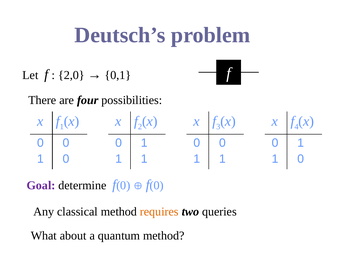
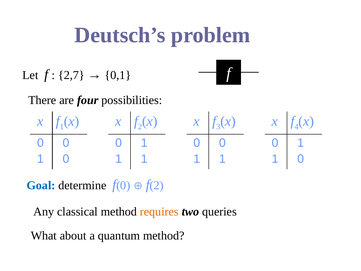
2,0: 2,0 -> 2,7
Goal colour: purple -> blue
0 at (157, 185): 0 -> 2
